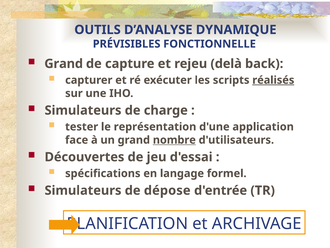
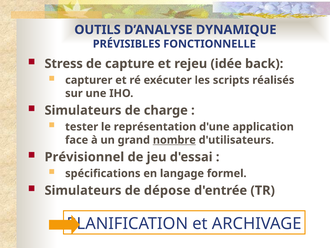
Grand at (64, 64): Grand -> Stress
delà: delà -> idée
réalisés underline: present -> none
Découvertes: Découvertes -> Prévisionnel
